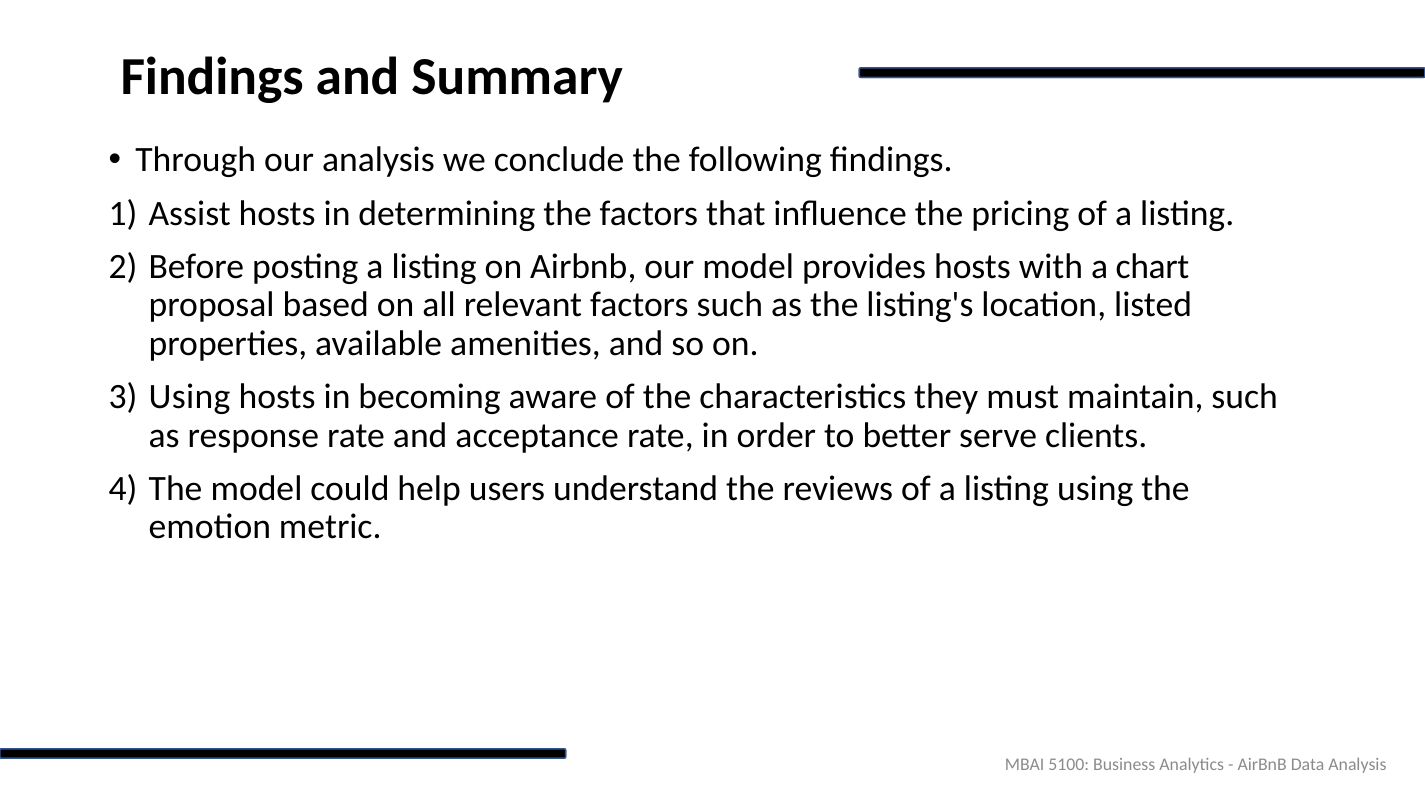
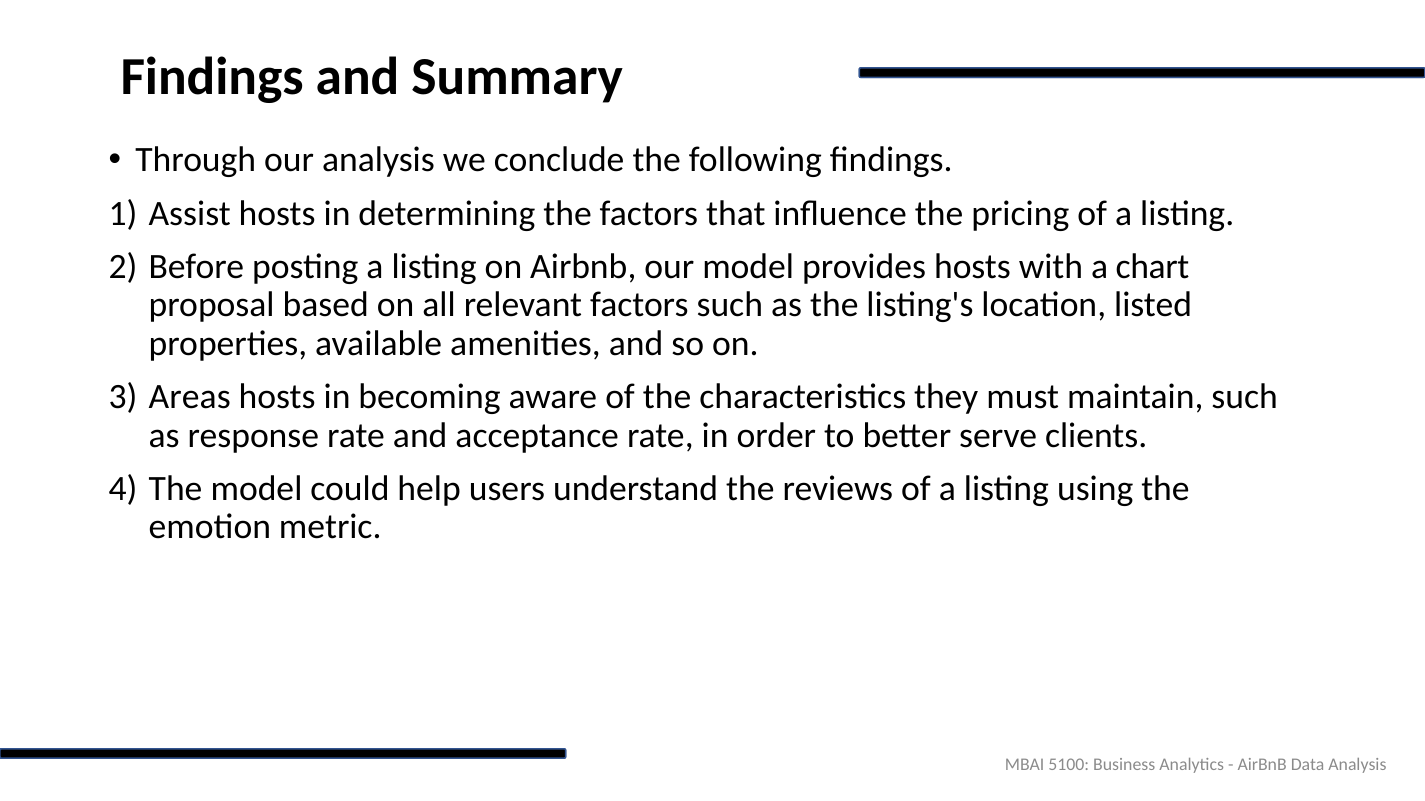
Using at (190, 397): Using -> Areas
